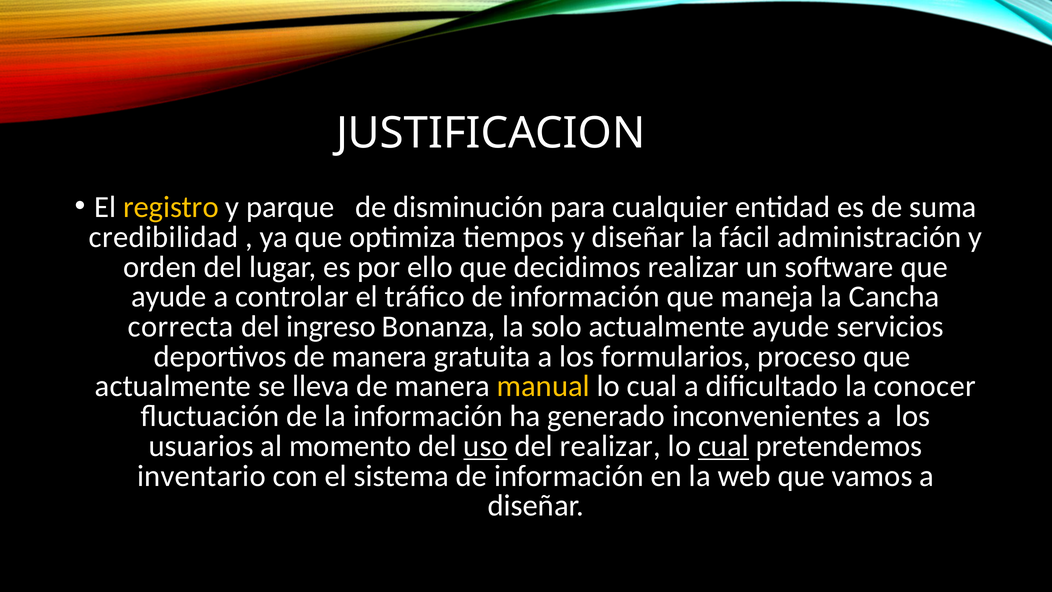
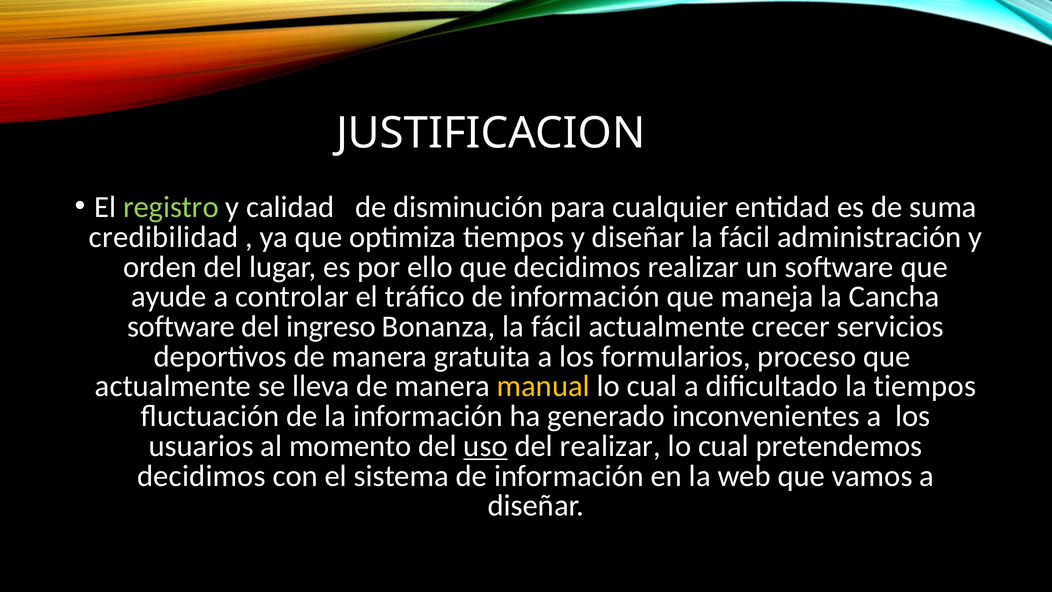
registro colour: yellow -> light green
parque: parque -> calidad
correcta at (181, 326): correcta -> software
Bonanza la solo: solo -> fácil
actualmente ayude: ayude -> crecer
la conocer: conocer -> tiempos
cual at (723, 446) underline: present -> none
inventario at (201, 476): inventario -> decidimos
